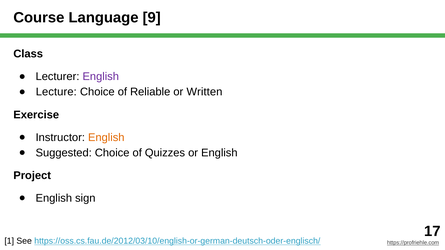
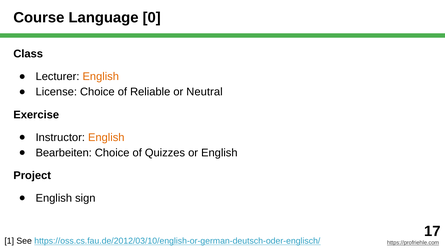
9: 9 -> 0
English at (101, 77) colour: purple -> orange
Lecture: Lecture -> License
Written: Written -> Neutral
Suggested: Suggested -> Bearbeiten
